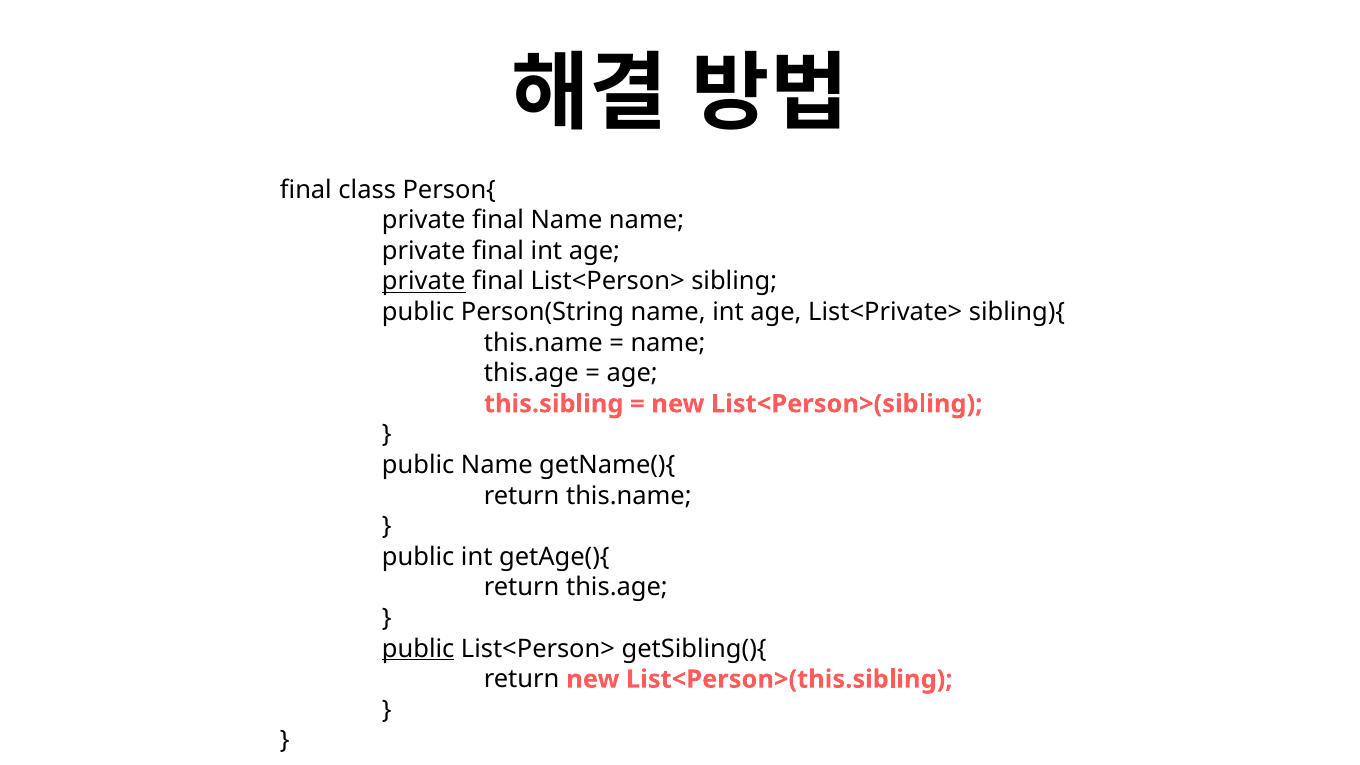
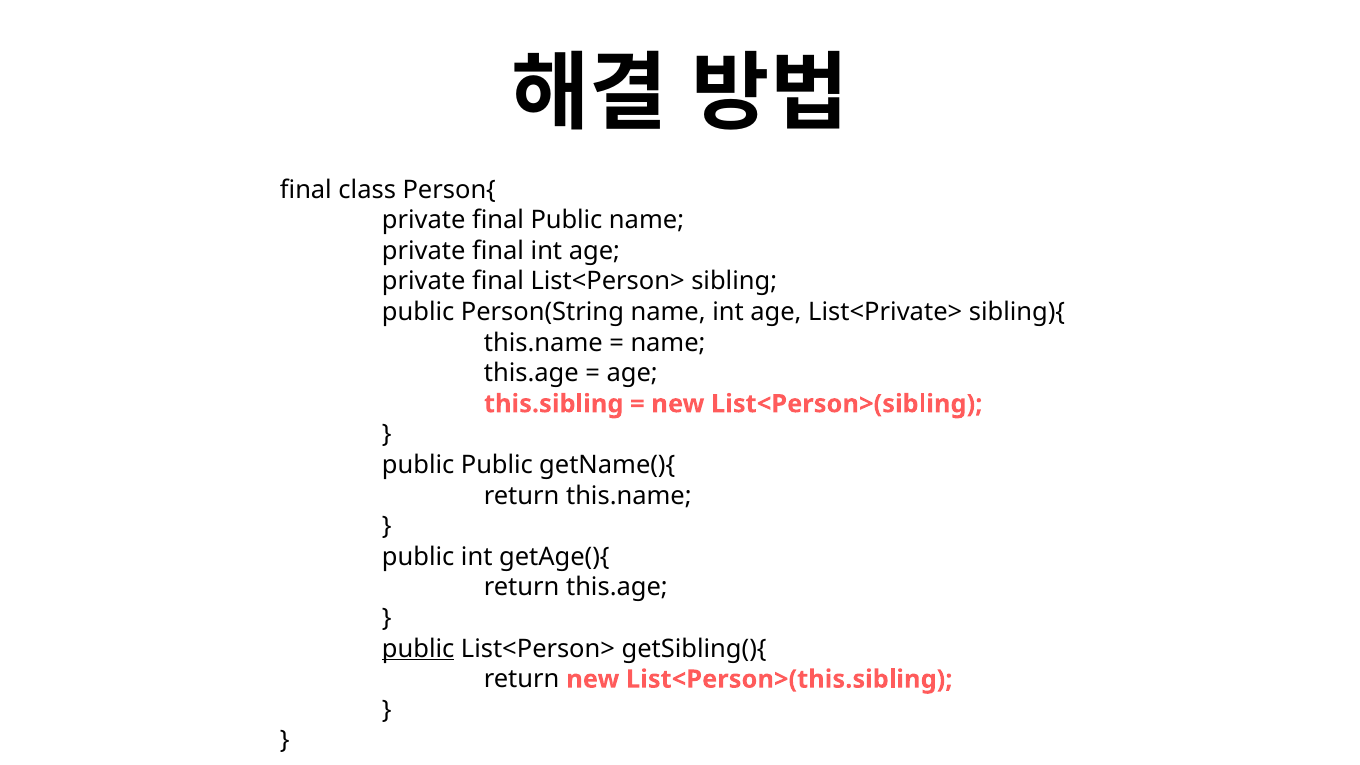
final Name: Name -> Public
private at (424, 281) underline: present -> none
public Name: Name -> Public
